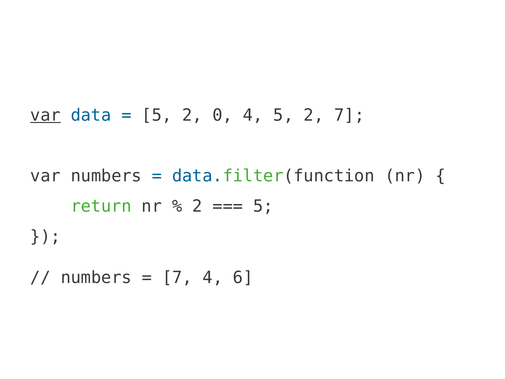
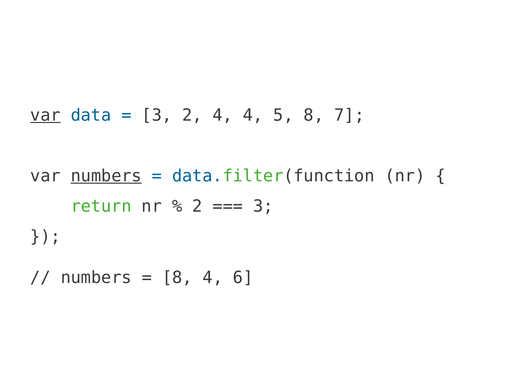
5 at (157, 115): 5 -> 3
2 0: 0 -> 4
4 5 2: 2 -> 8
numbers at (106, 176) underline: none -> present
5 at (263, 206): 5 -> 3
7 at (177, 277): 7 -> 8
